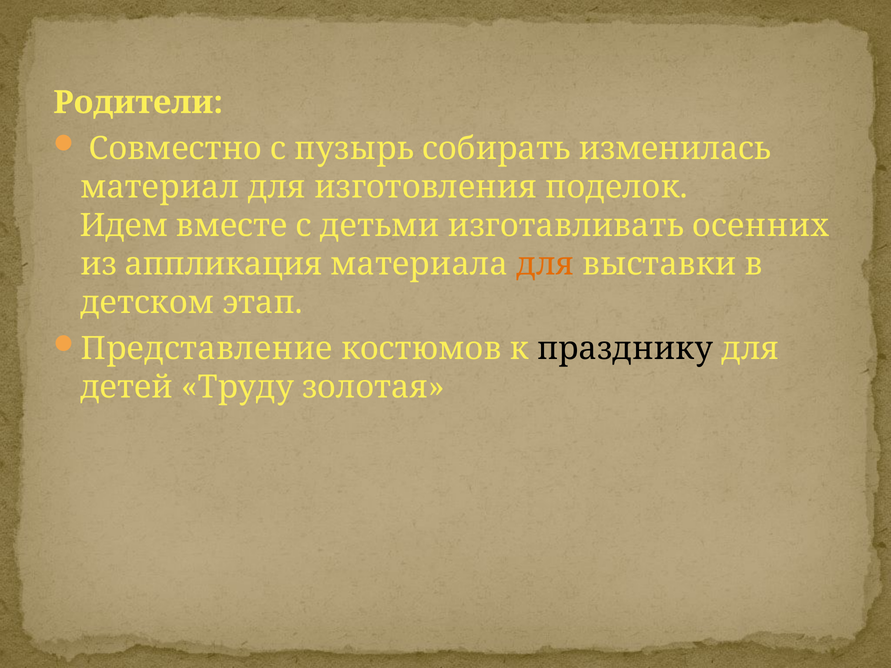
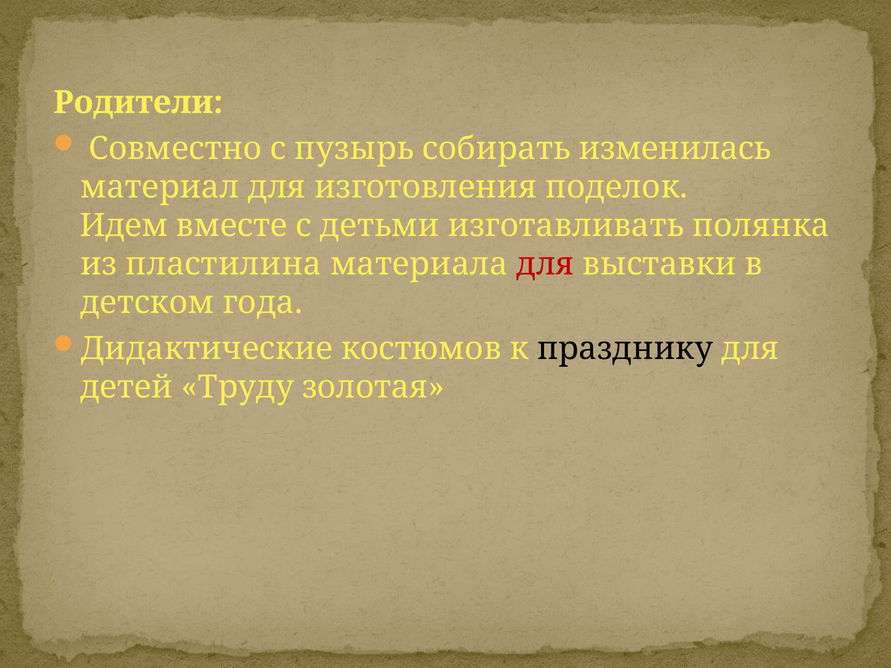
осенних: осенних -> полянка
аппликация: аппликация -> пластилина
для at (545, 264) colour: orange -> red
этап: этап -> года
Представление: Представление -> Дидактические
